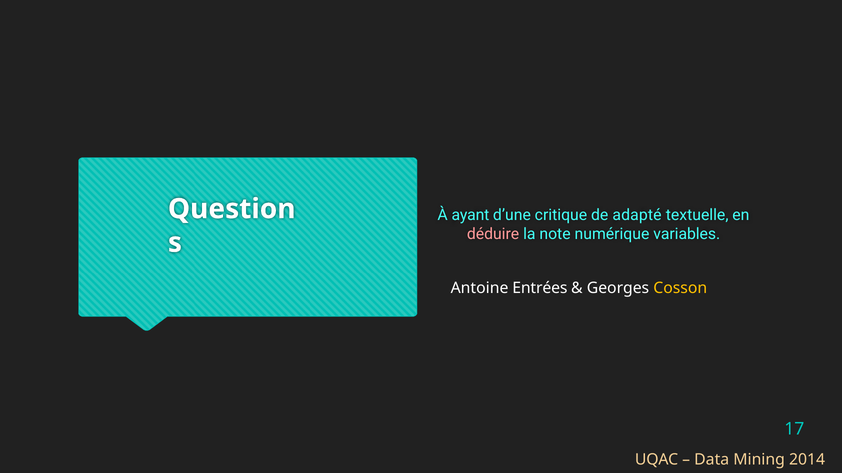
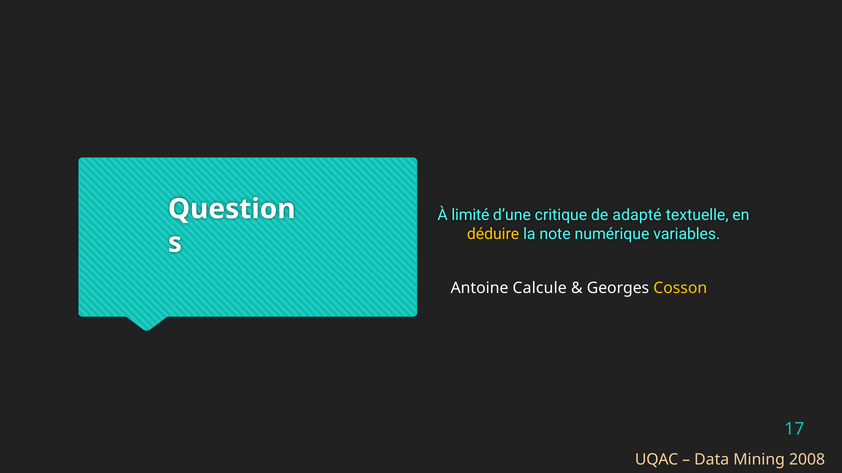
ayant: ayant -> limité
déduire colour: pink -> yellow
Entrées: Entrées -> Calcule
2014: 2014 -> 2008
